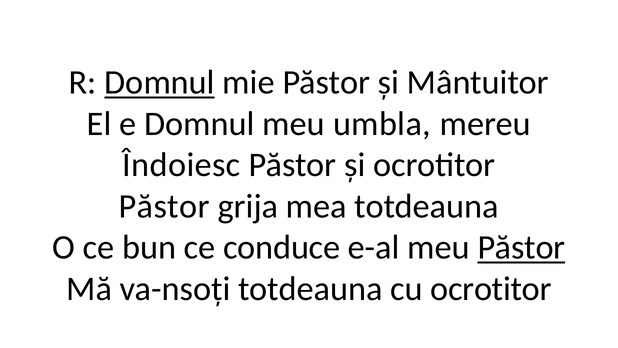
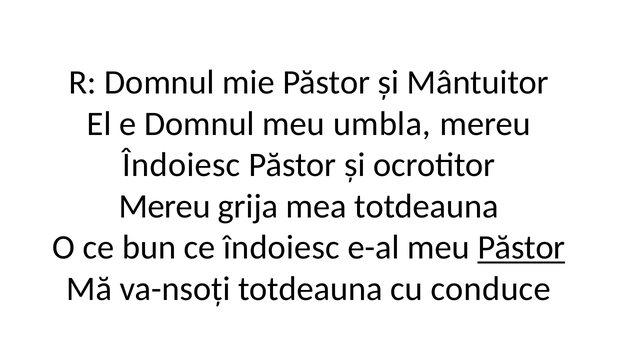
Domnul at (160, 83) underline: present -> none
Păstor at (164, 206): Păstor -> Mereu
ce conduce: conduce -> îndoiesc
cu ocrotitor: ocrotitor -> conduce
